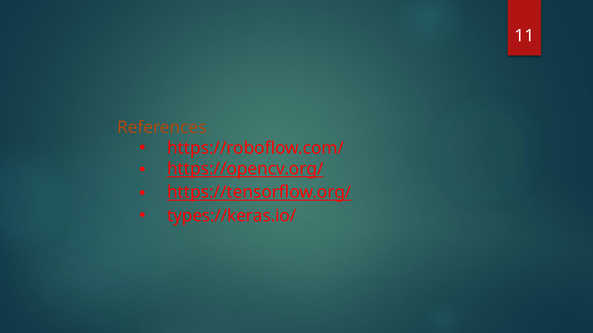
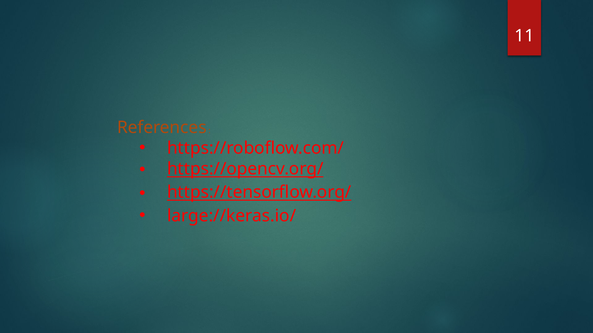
types://keras.io/: types://keras.io/ -> large://keras.io/
